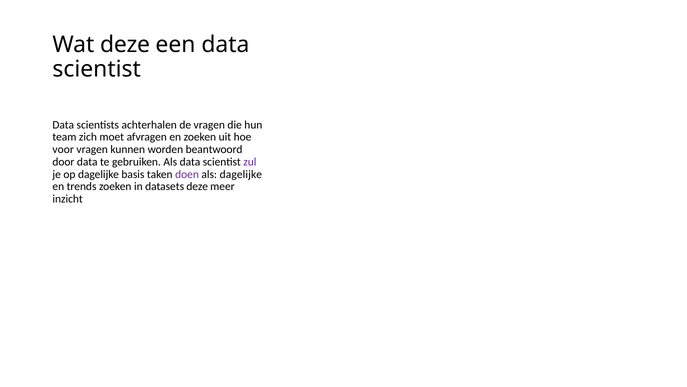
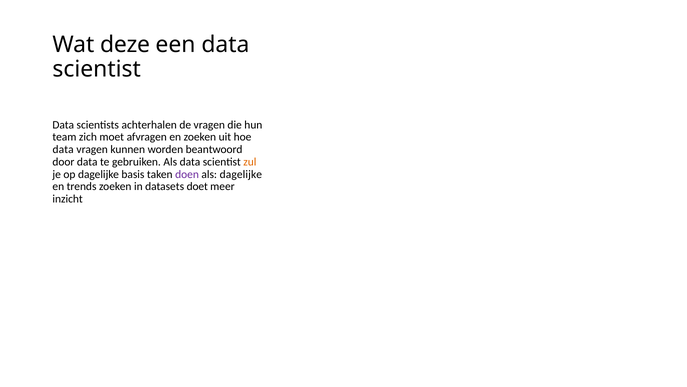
voor at (63, 149): voor -> data
zul colour: purple -> orange
datasets deze: deze -> doet
